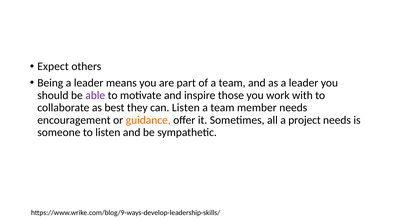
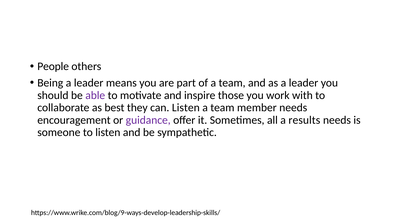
Expect: Expect -> People
guidance colour: orange -> purple
project: project -> results
